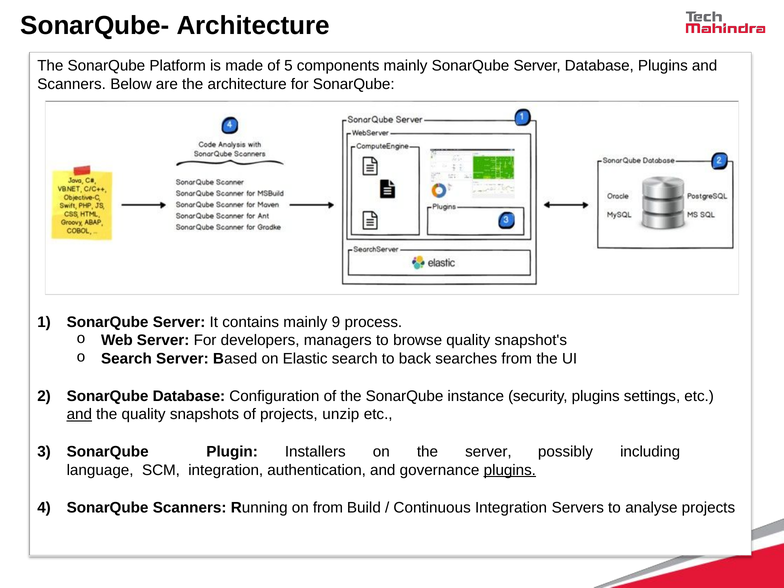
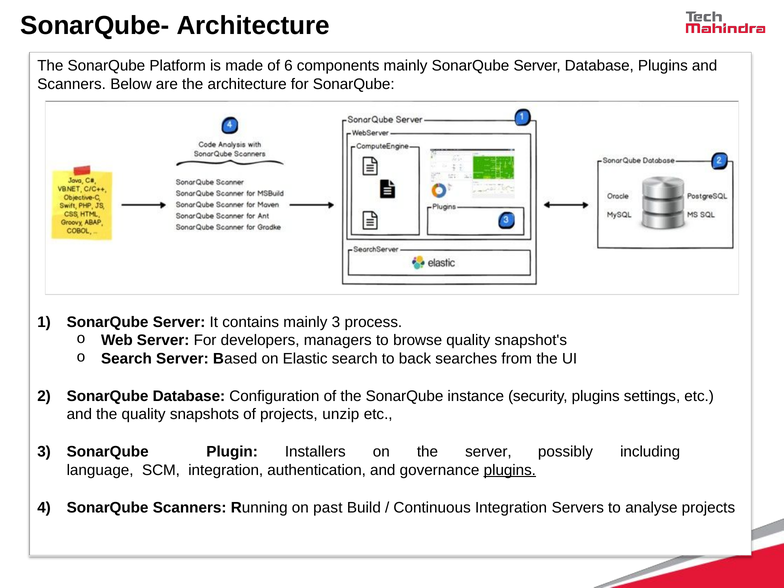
5: 5 -> 6
mainly 9: 9 -> 3
and at (79, 414) underline: present -> none
on from: from -> past
